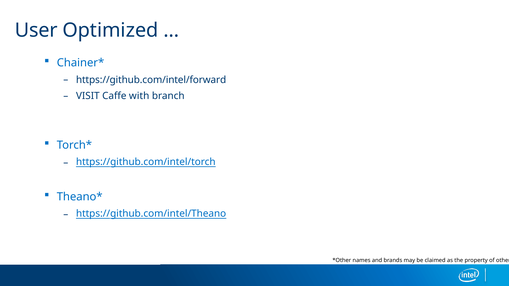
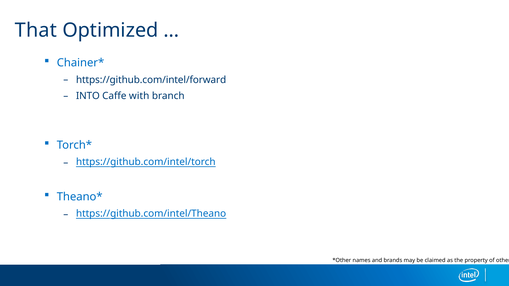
User: User -> That
VISIT: VISIT -> INTO
